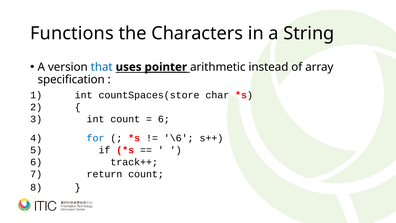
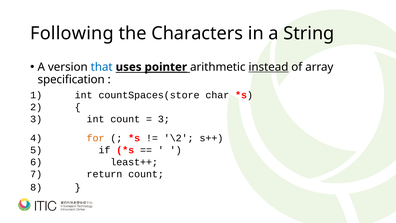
Functions: Functions -> Following
instead underline: none -> present
6 at (164, 119): 6 -> 3
for colour: blue -> orange
\6: \6 -> \2
track++: track++ -> least++
